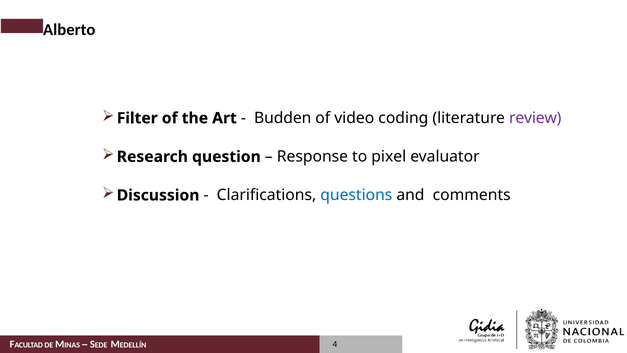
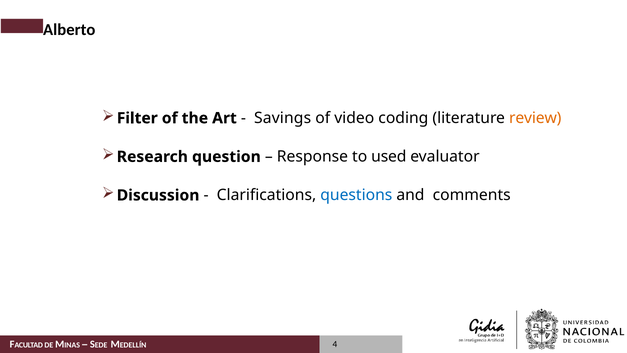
Budden: Budden -> Savings
review colour: purple -> orange
pixel: pixel -> used
